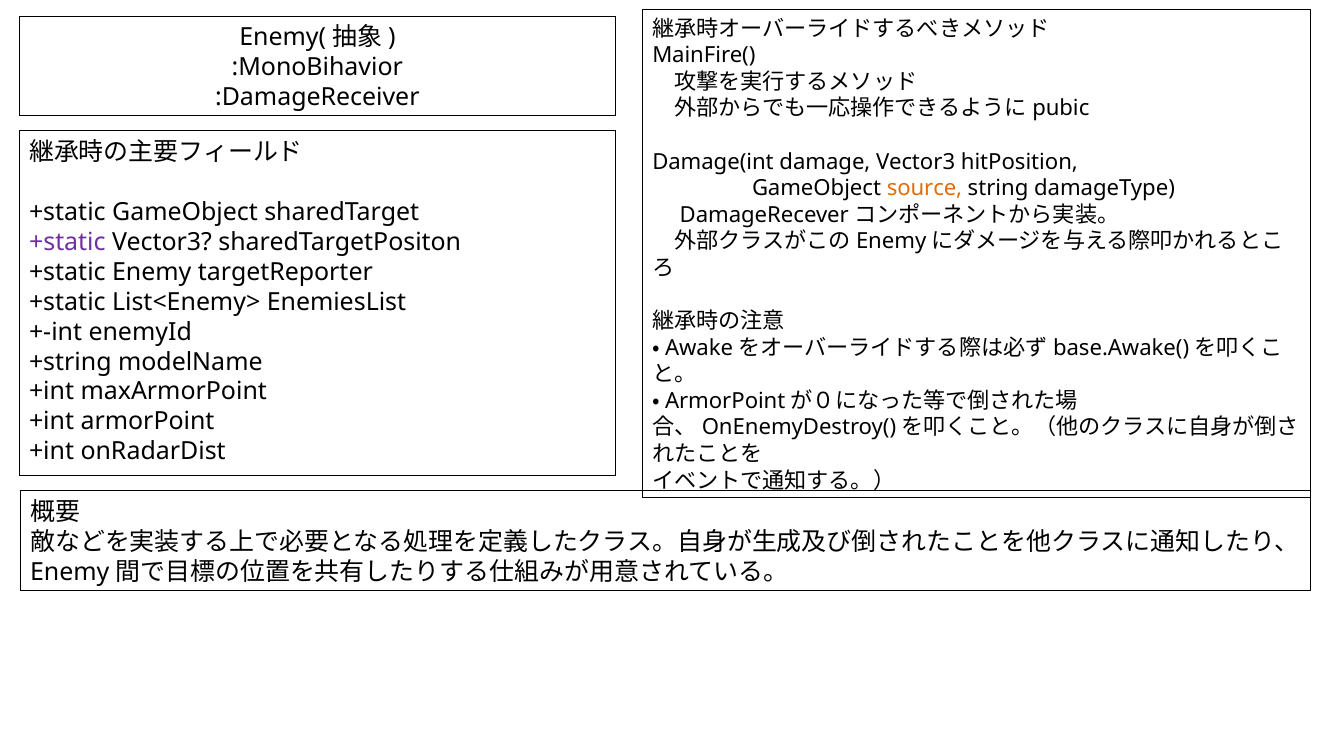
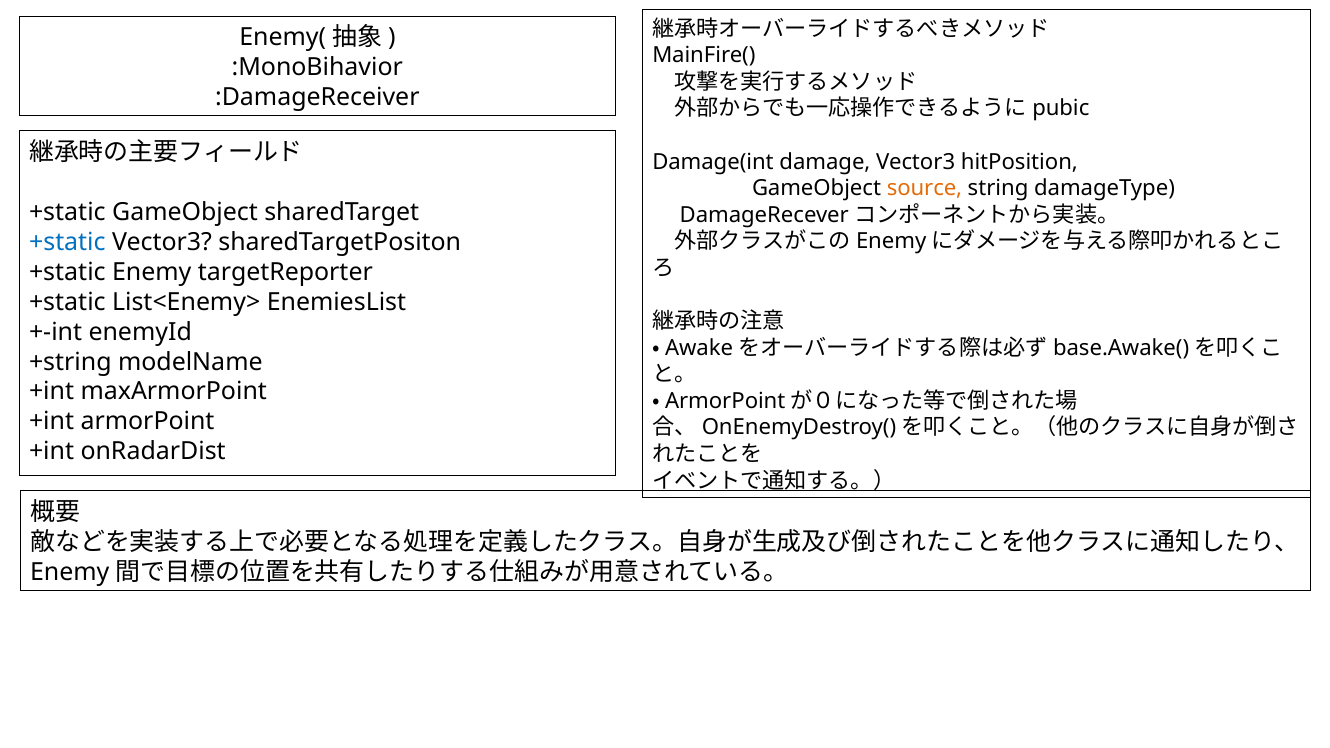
+static at (67, 242) colour: purple -> blue
